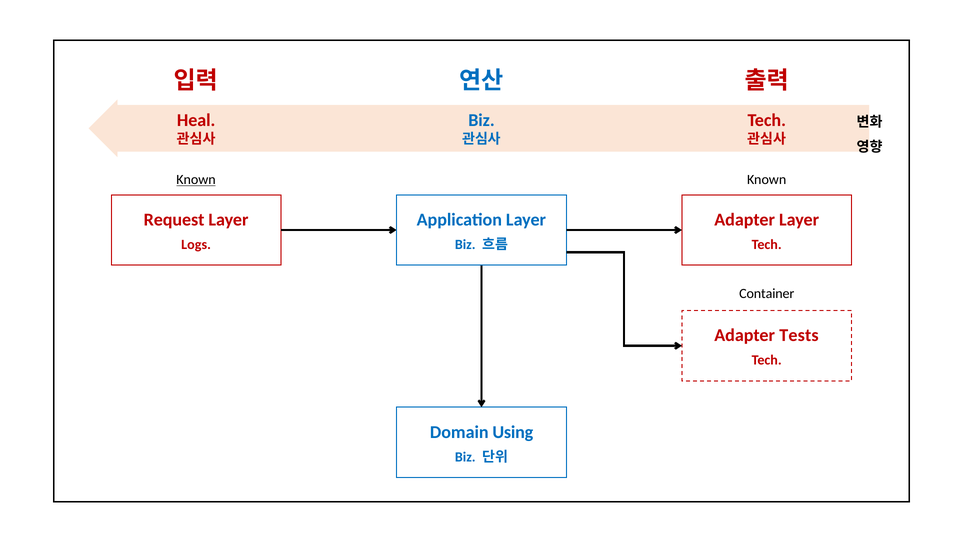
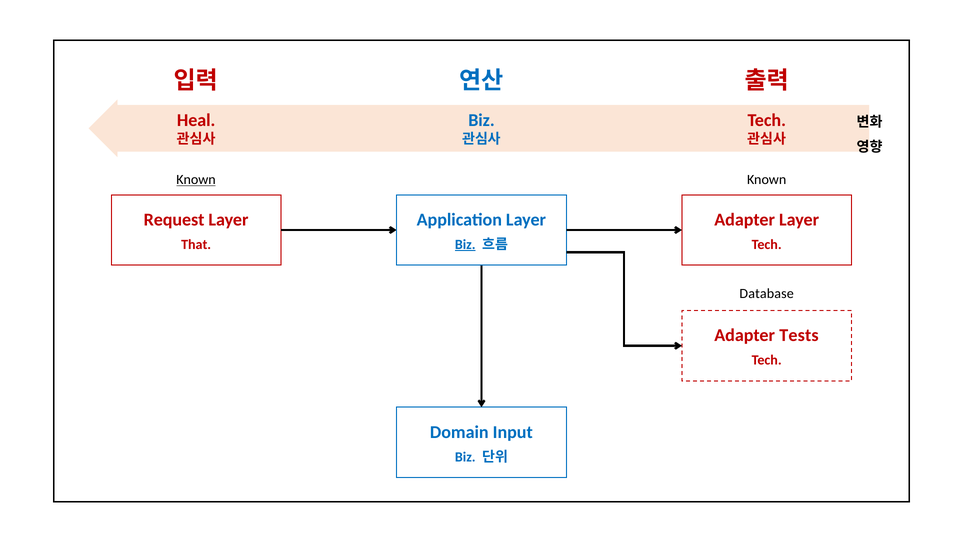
Logs: Logs -> That
Biz at (465, 244) underline: none -> present
Container: Container -> Database
Using: Using -> Input
